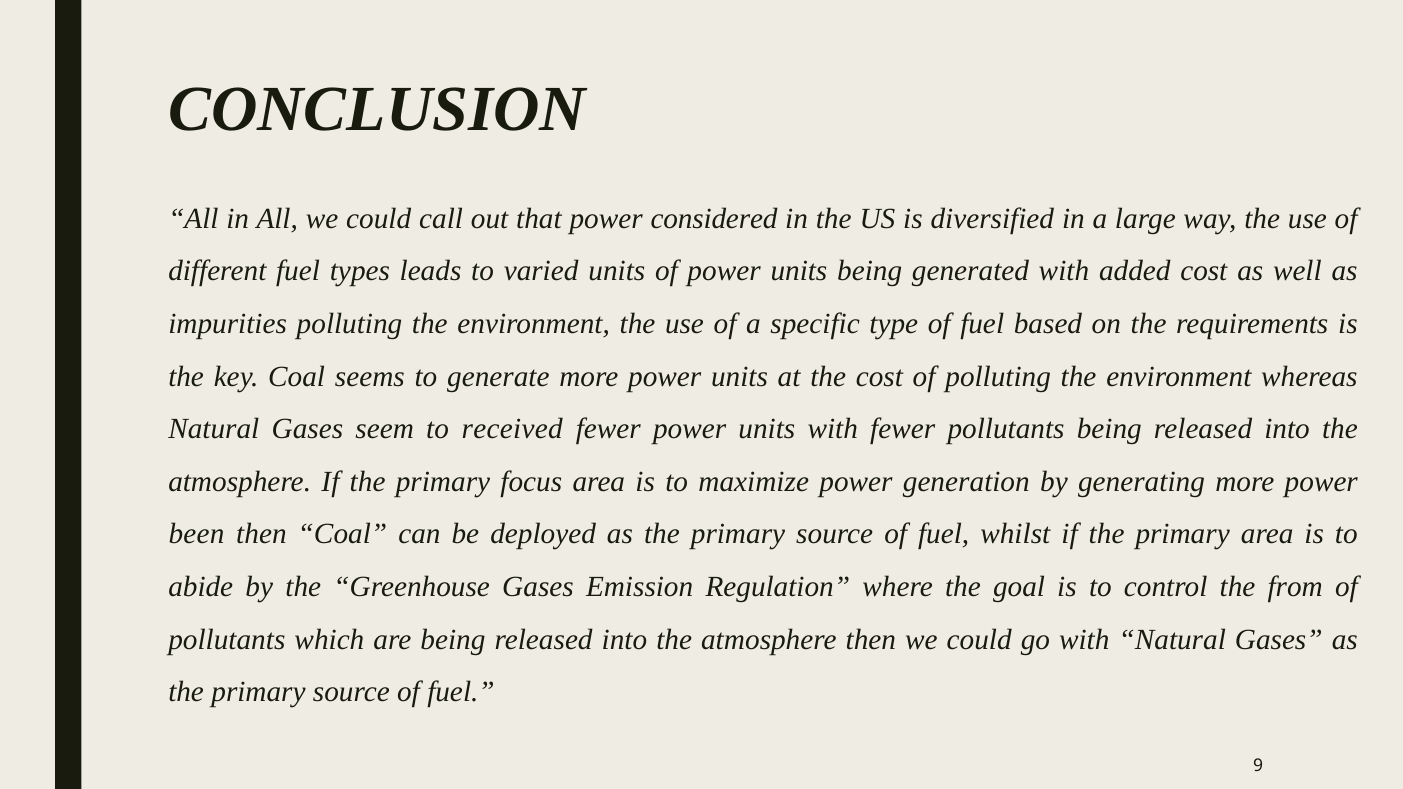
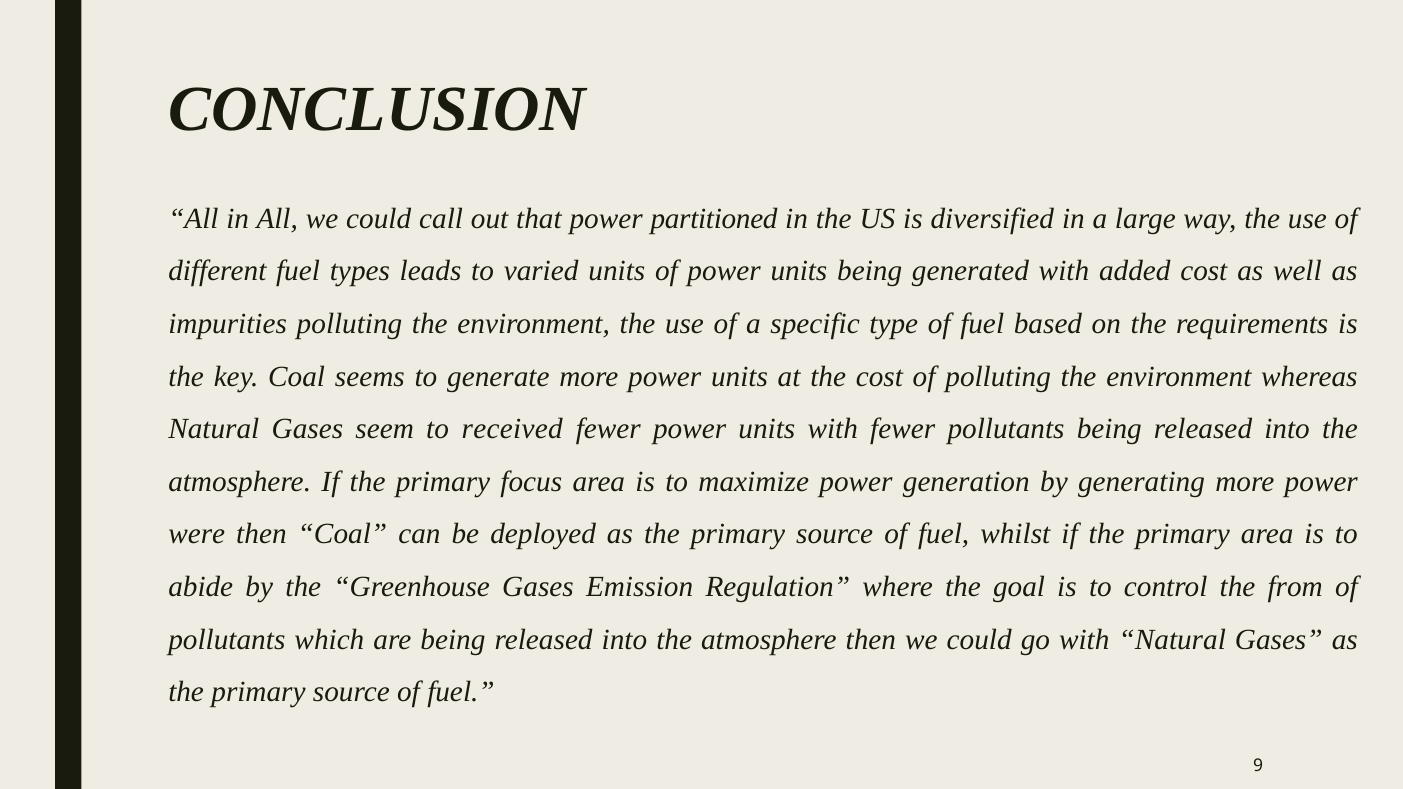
considered: considered -> partitioned
been: been -> were
